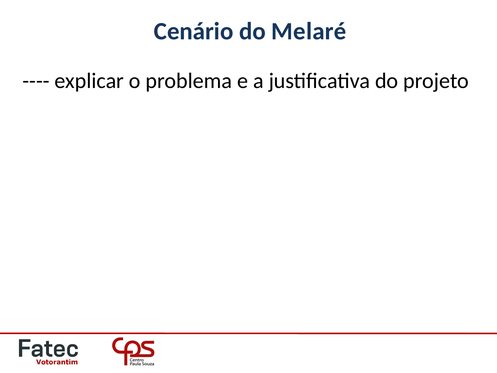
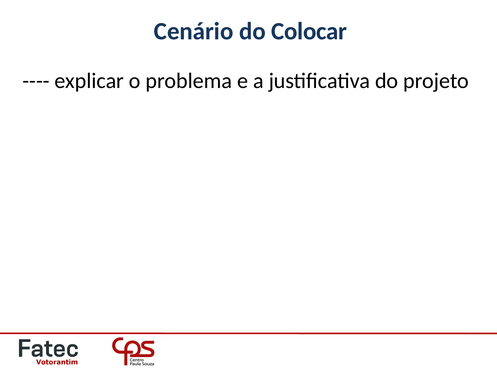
Melaré: Melaré -> Colocar
